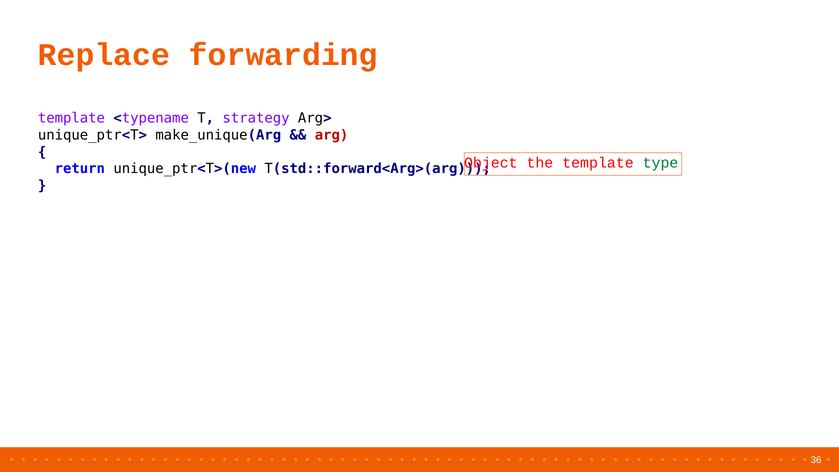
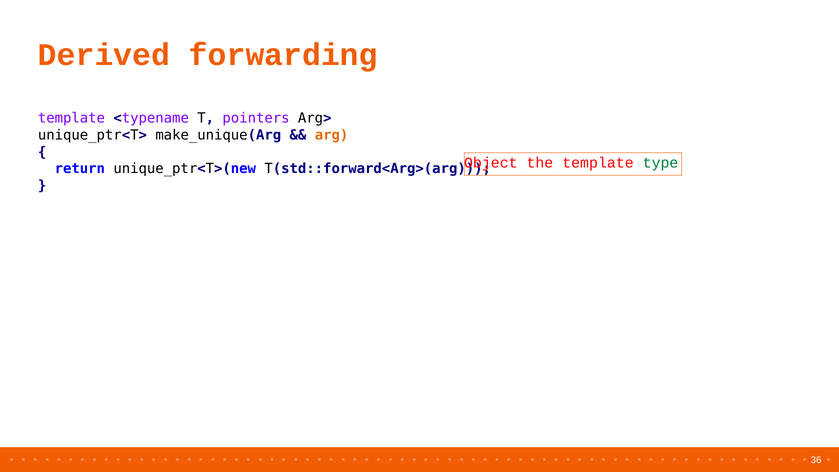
Replace: Replace -> Derived
strategy: strategy -> pointers
arg colour: red -> orange
